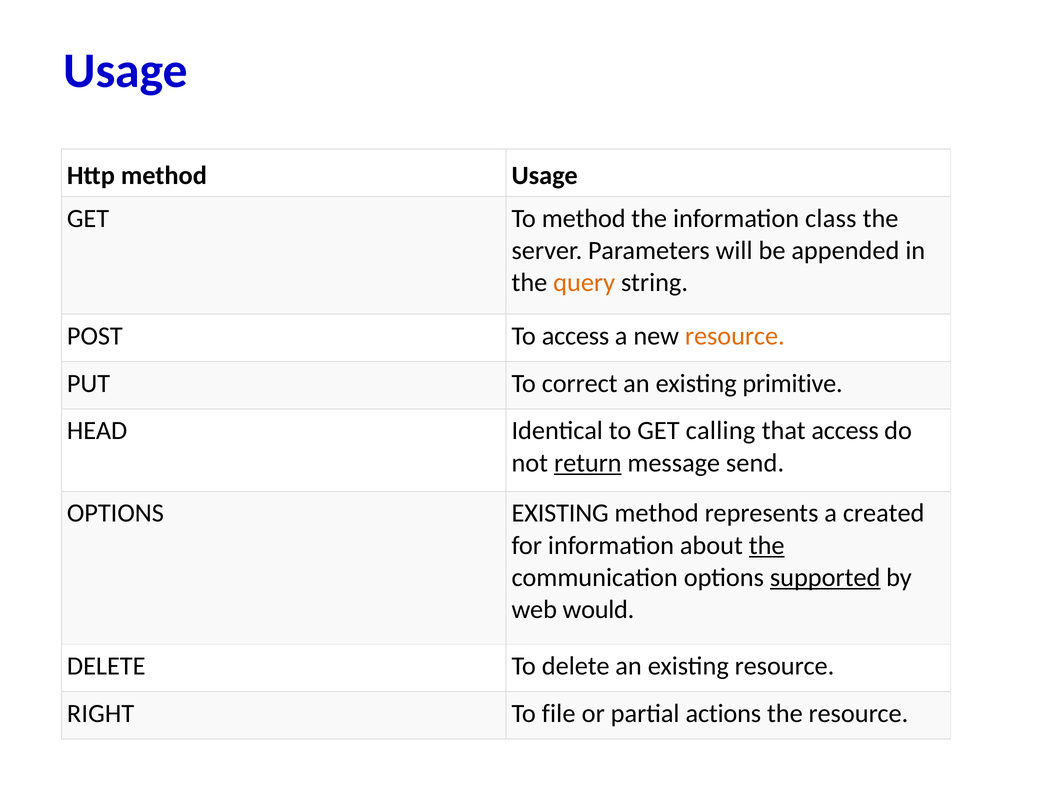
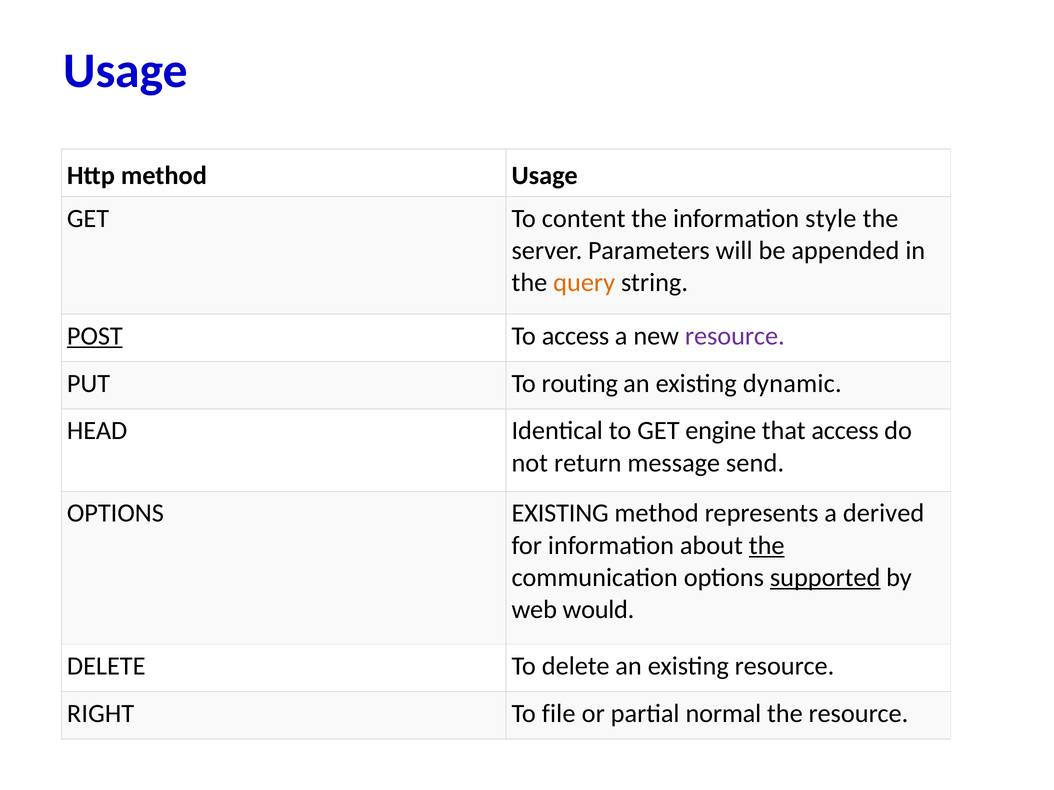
To method: method -> content
class: class -> style
POST underline: none -> present
resource at (735, 336) colour: orange -> purple
correct: correct -> routing
primitive: primitive -> dynamic
calling: calling -> engine
return underline: present -> none
created: created -> derived
actions: actions -> normal
